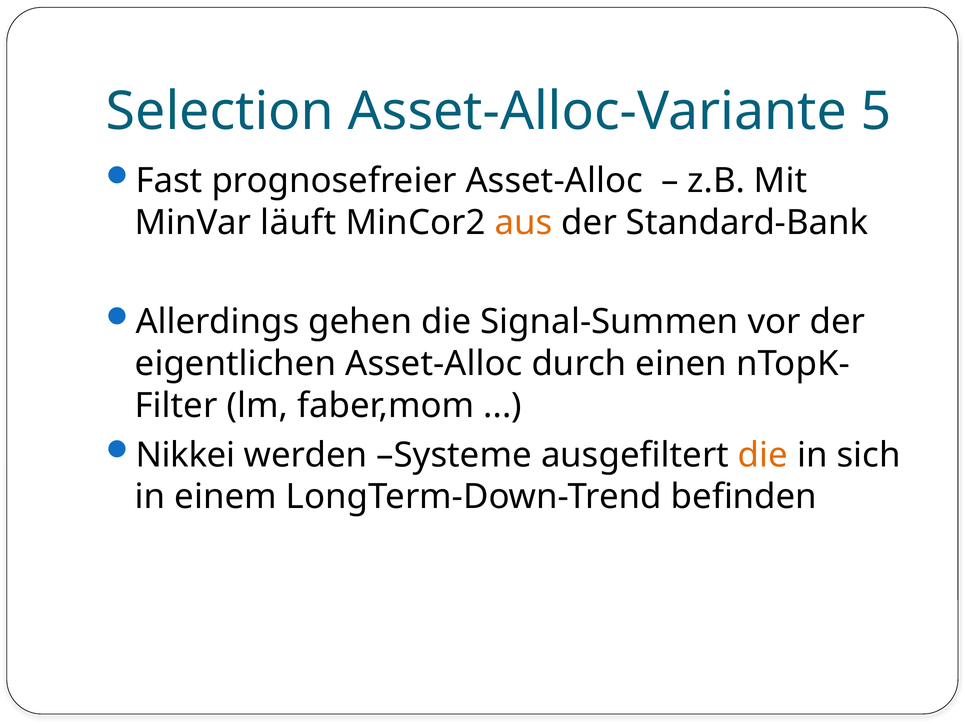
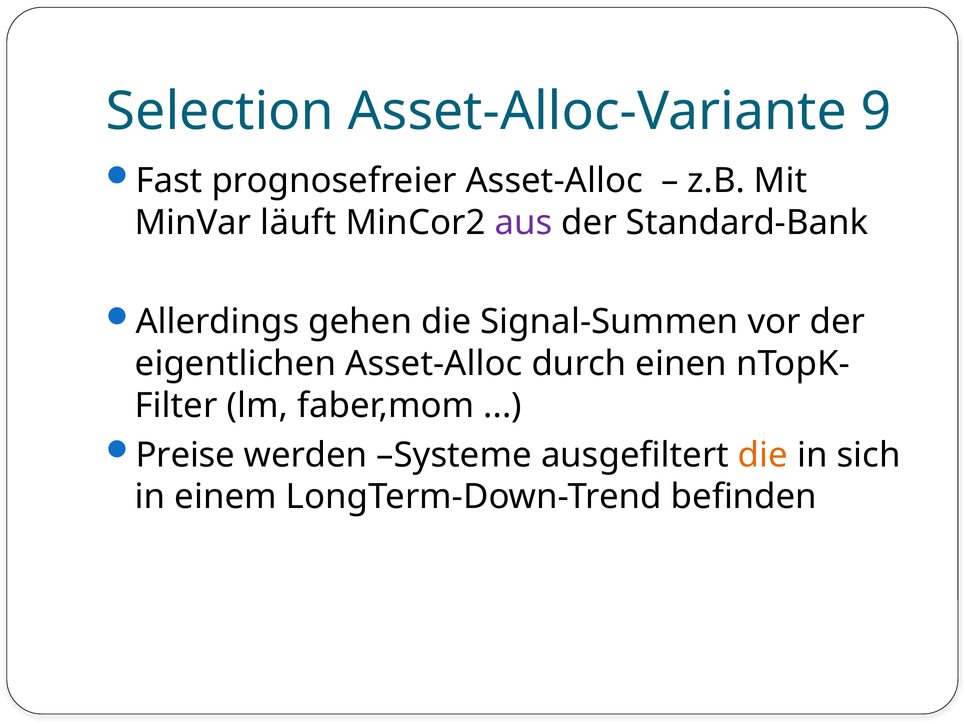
5: 5 -> 9
aus colour: orange -> purple
Nikkei: Nikkei -> Preise
